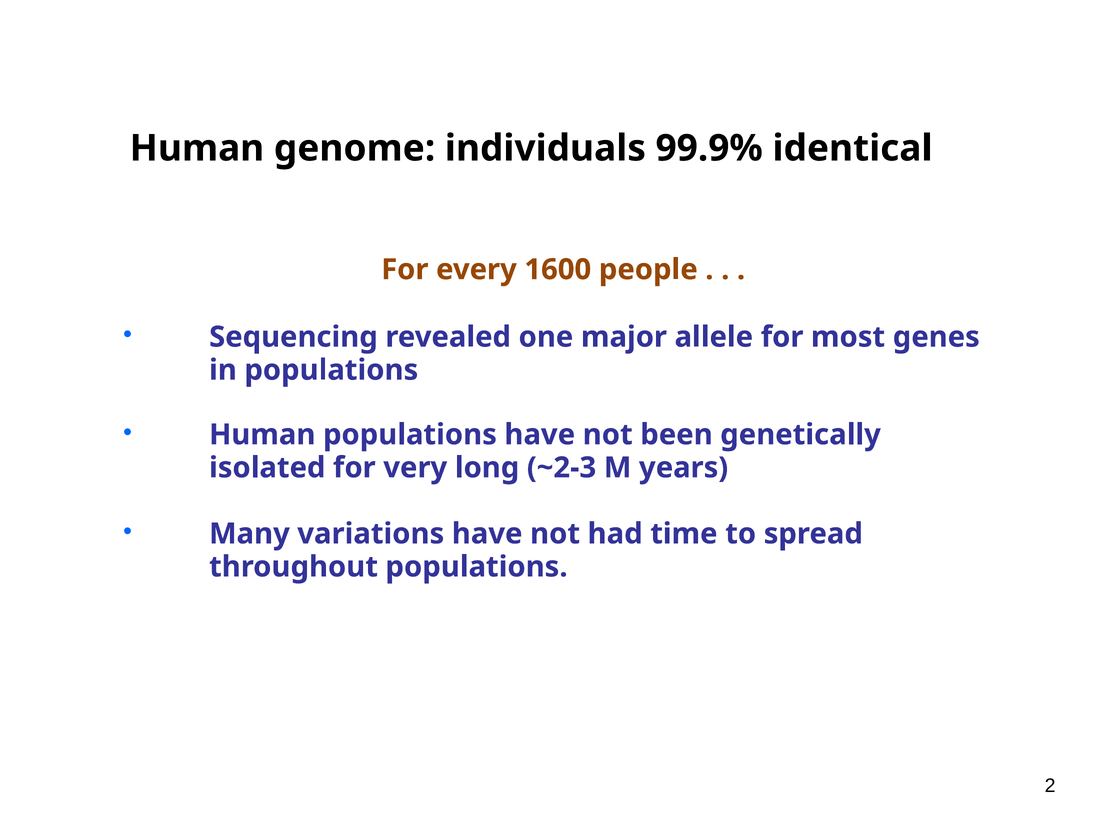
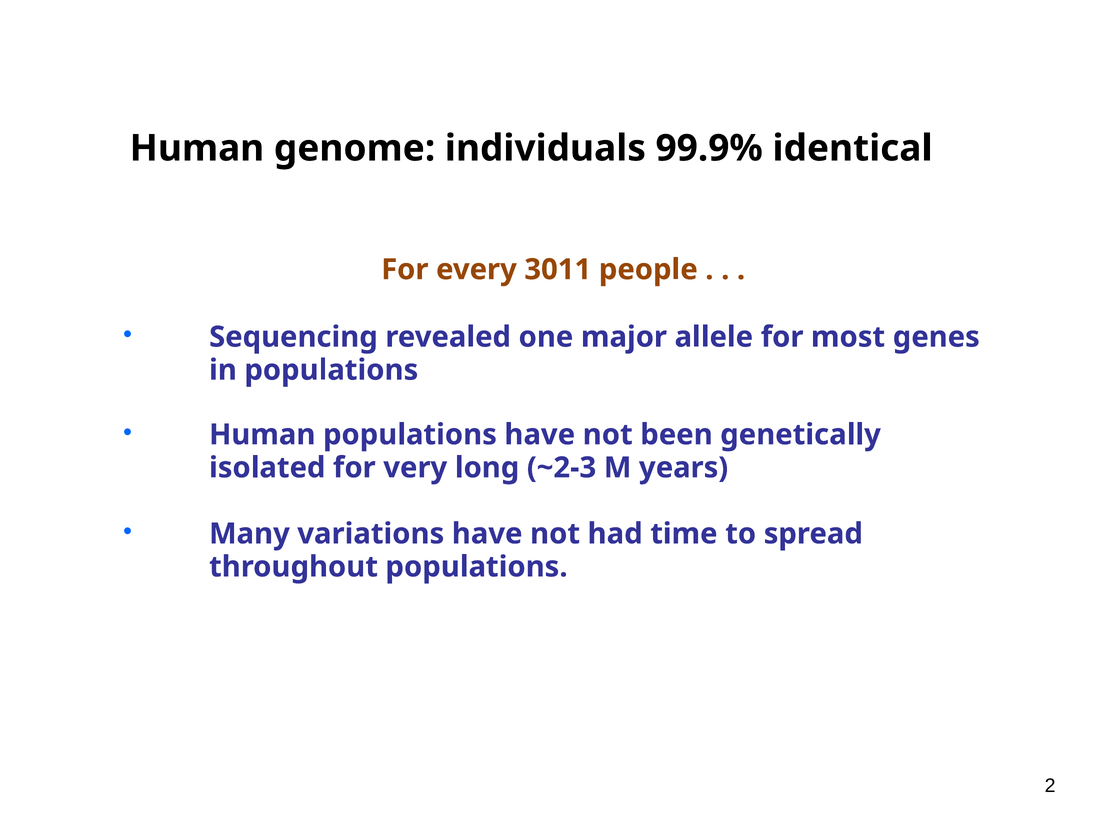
1600: 1600 -> 3011
